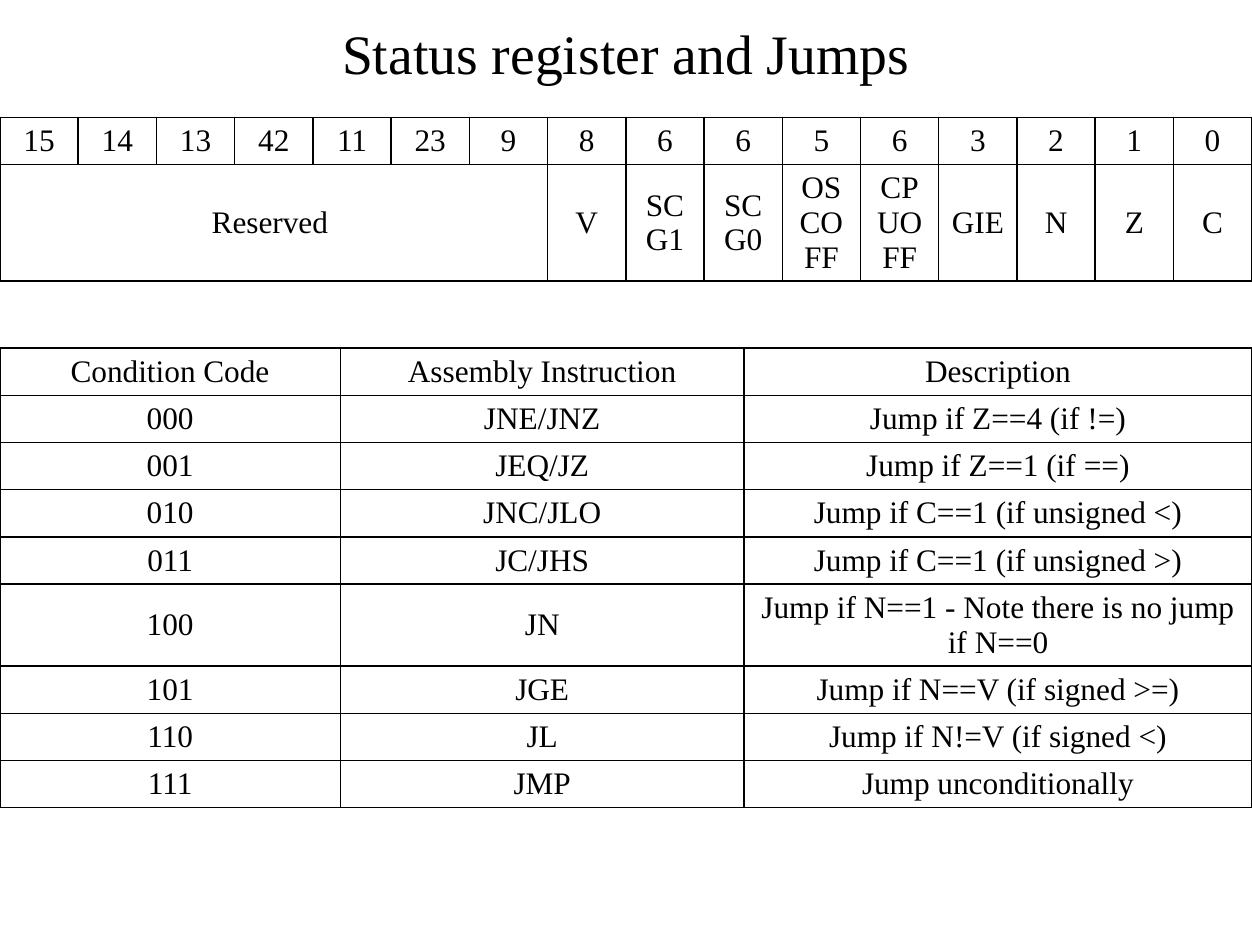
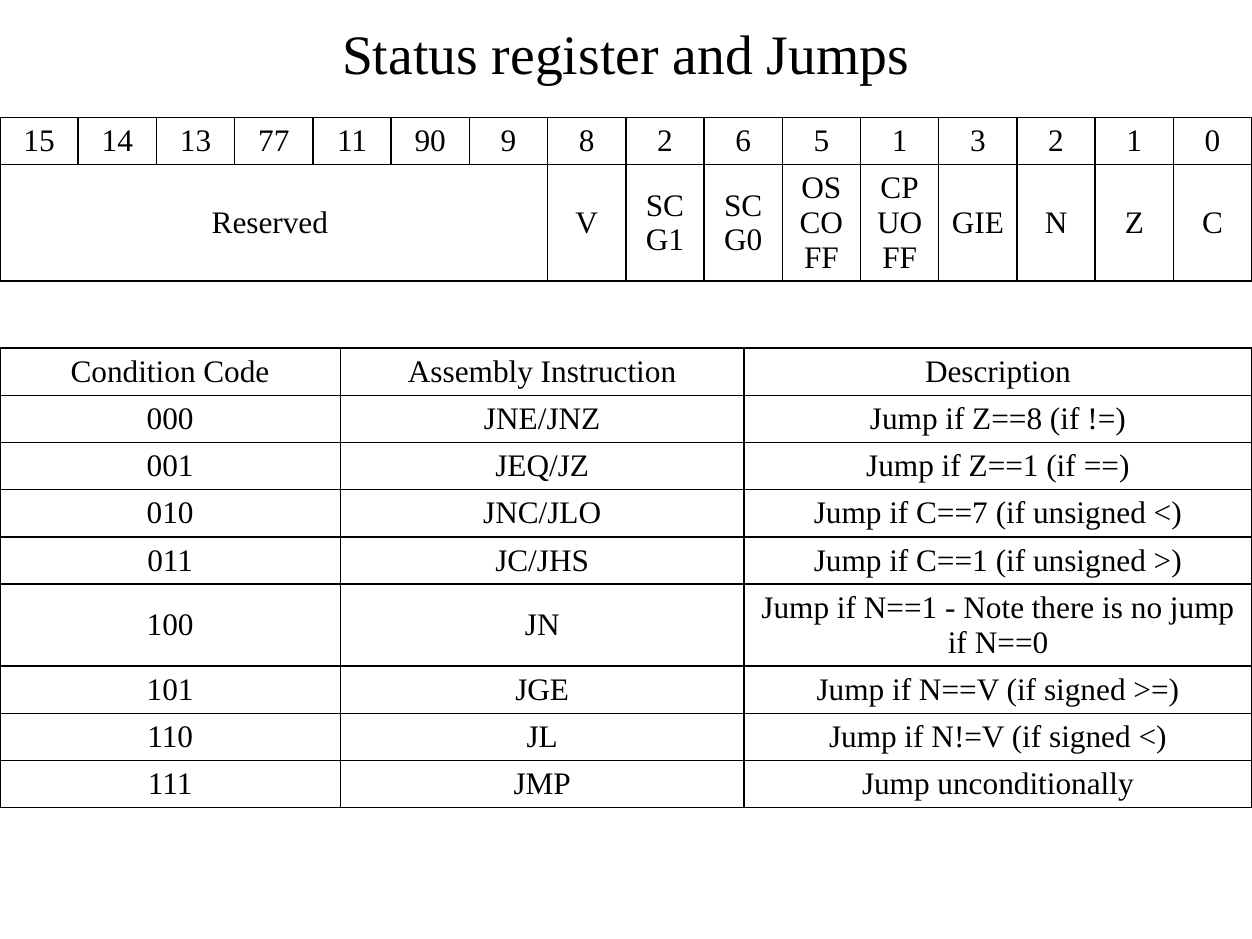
42: 42 -> 77
23: 23 -> 90
8 6: 6 -> 2
5 6: 6 -> 1
Z==4: Z==4 -> Z==8
JNC/JLO Jump if C==1: C==1 -> C==7
